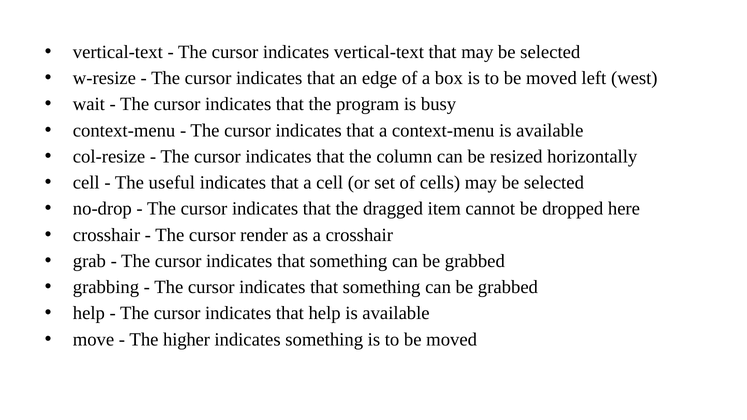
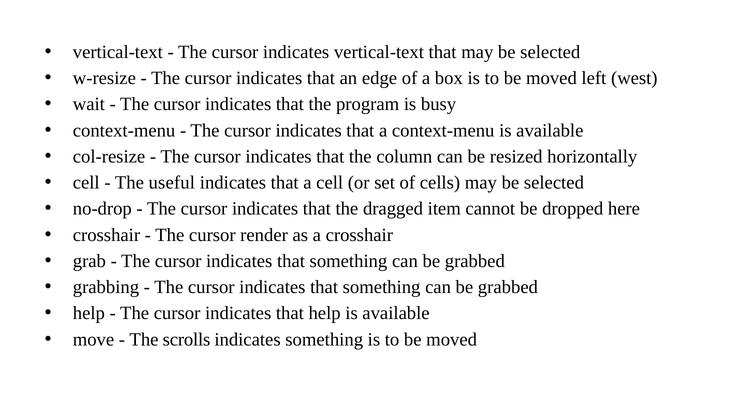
higher: higher -> scrolls
